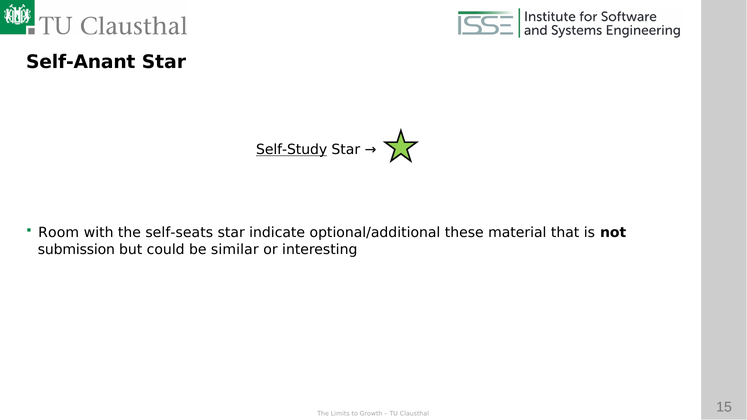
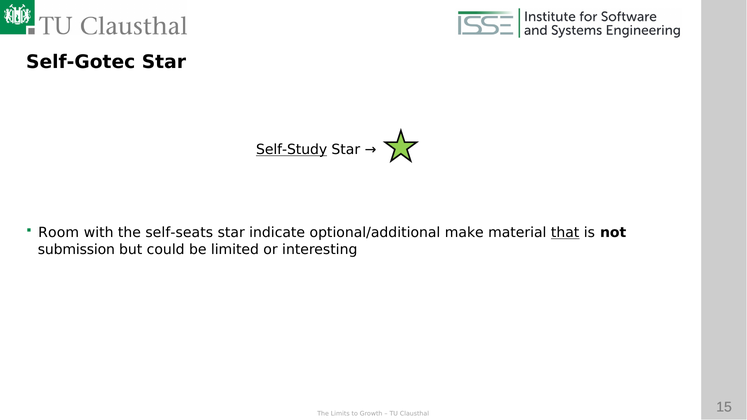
Self-Anant: Self-Anant -> Self-Gotec
these: these -> make
that underline: none -> present
similar: similar -> limited
